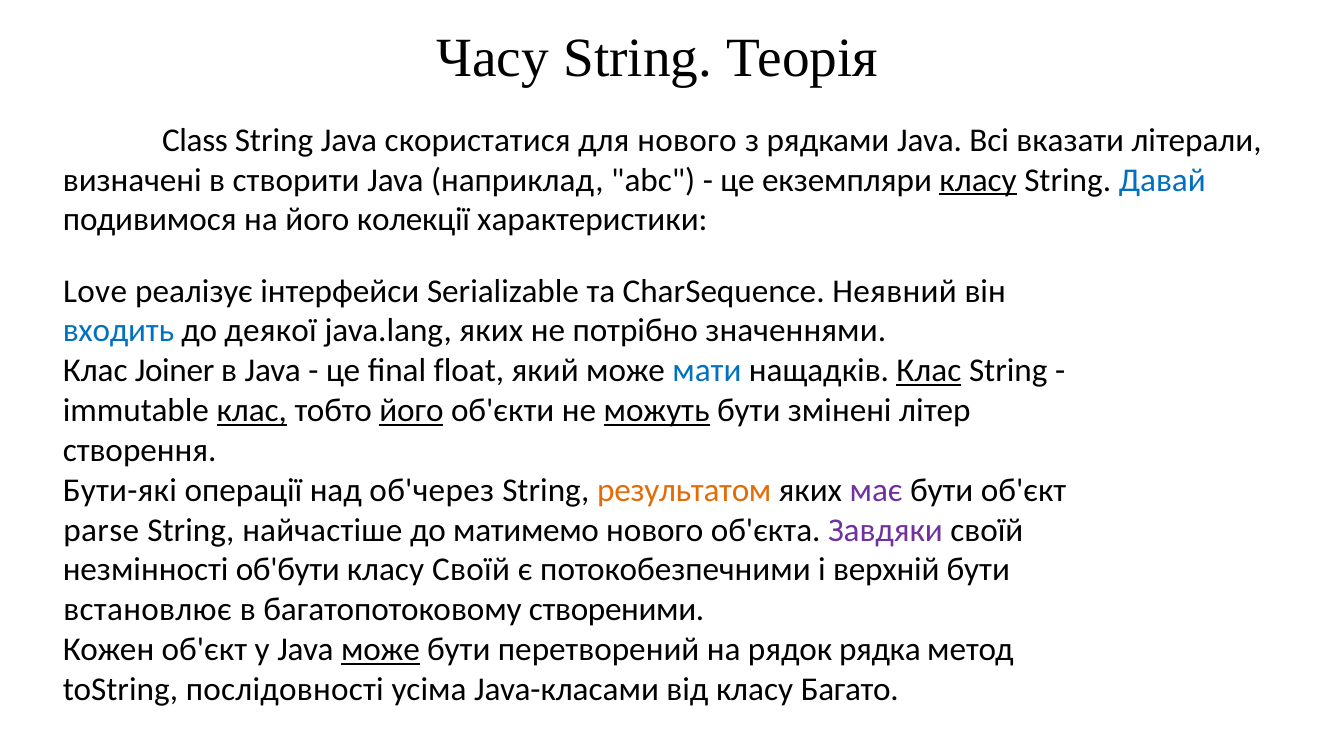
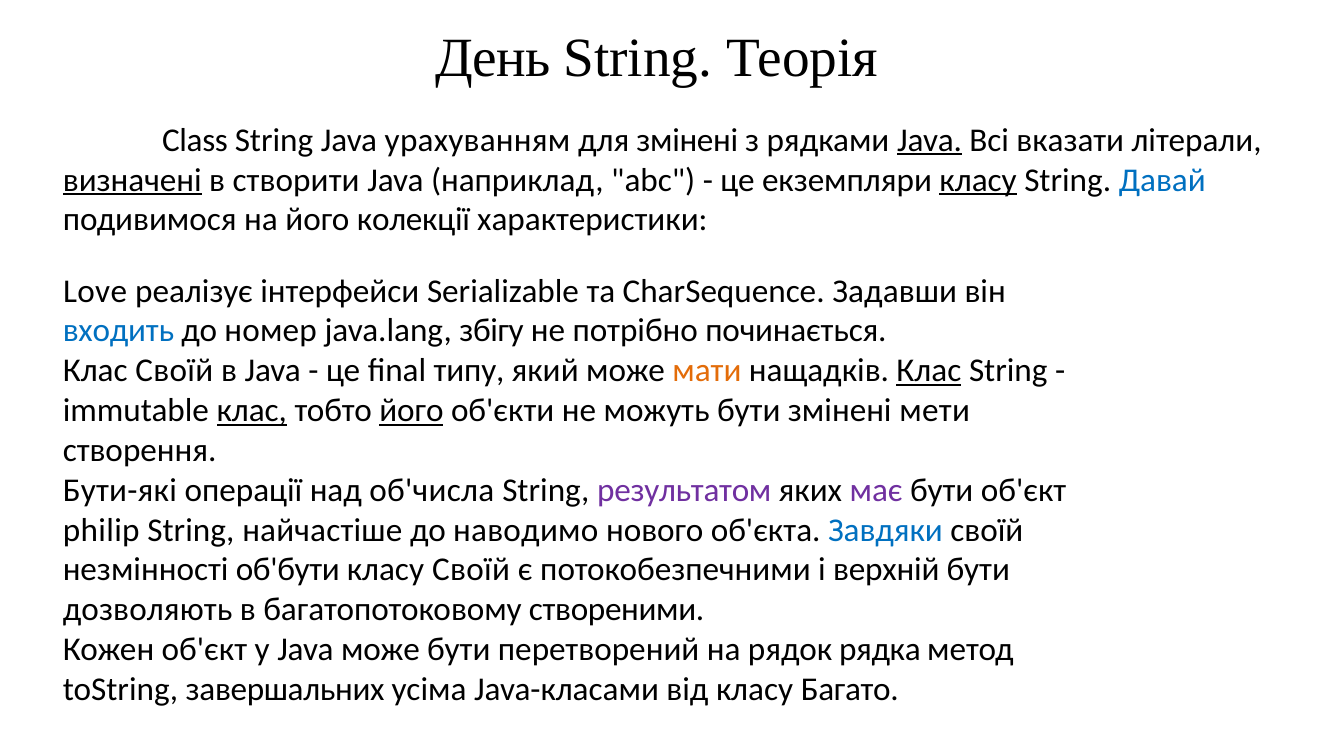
Часу: Часу -> День
скористатися: скористатися -> урахуванням
для нового: нового -> змінені
Java at (930, 140) underline: none -> present
визначені underline: none -> present
Неявний: Неявний -> Задавши
деякої: деякої -> номер
java.lang яких: яких -> збігу
значеннями: значеннями -> починається
Клас Joiner: Joiner -> Своїй
float: float -> типу
мати colour: blue -> orange
можуть underline: present -> none
літер: літер -> мети
об'через: об'через -> об'числа
результатом colour: orange -> purple
parse: parse -> philip
матимемо: матимемо -> наводимо
Завдяки colour: purple -> blue
встановлює: встановлює -> дозволяють
може at (380, 650) underline: present -> none
послідовності: послідовності -> завершальних
